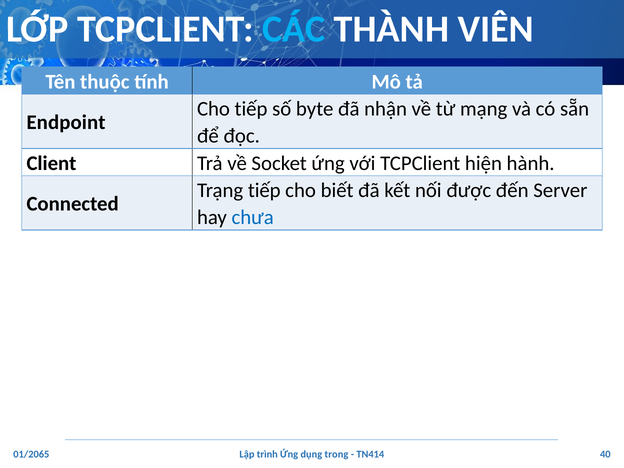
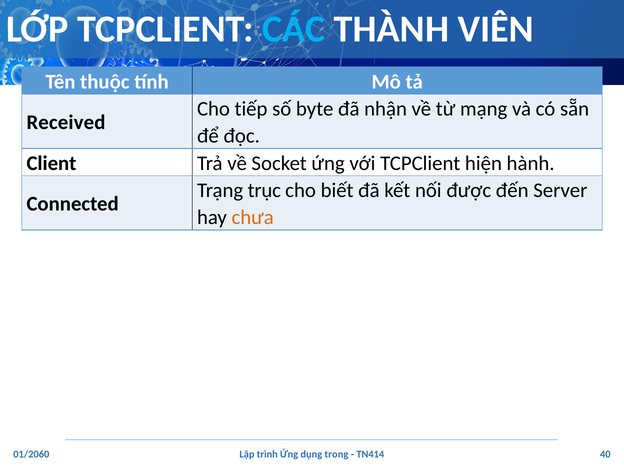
Endpoint: Endpoint -> Received
Trạng tiếp: tiếp -> trục
chưa colour: blue -> orange
01/2065: 01/2065 -> 01/2060
